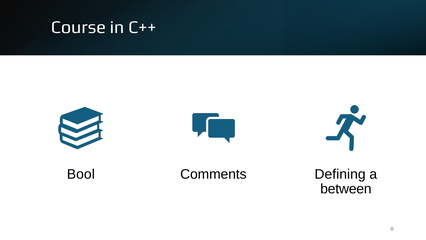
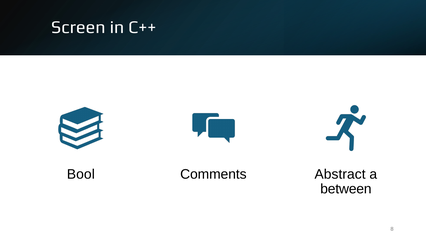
Course: Course -> Screen
Defining: Defining -> Abstract
